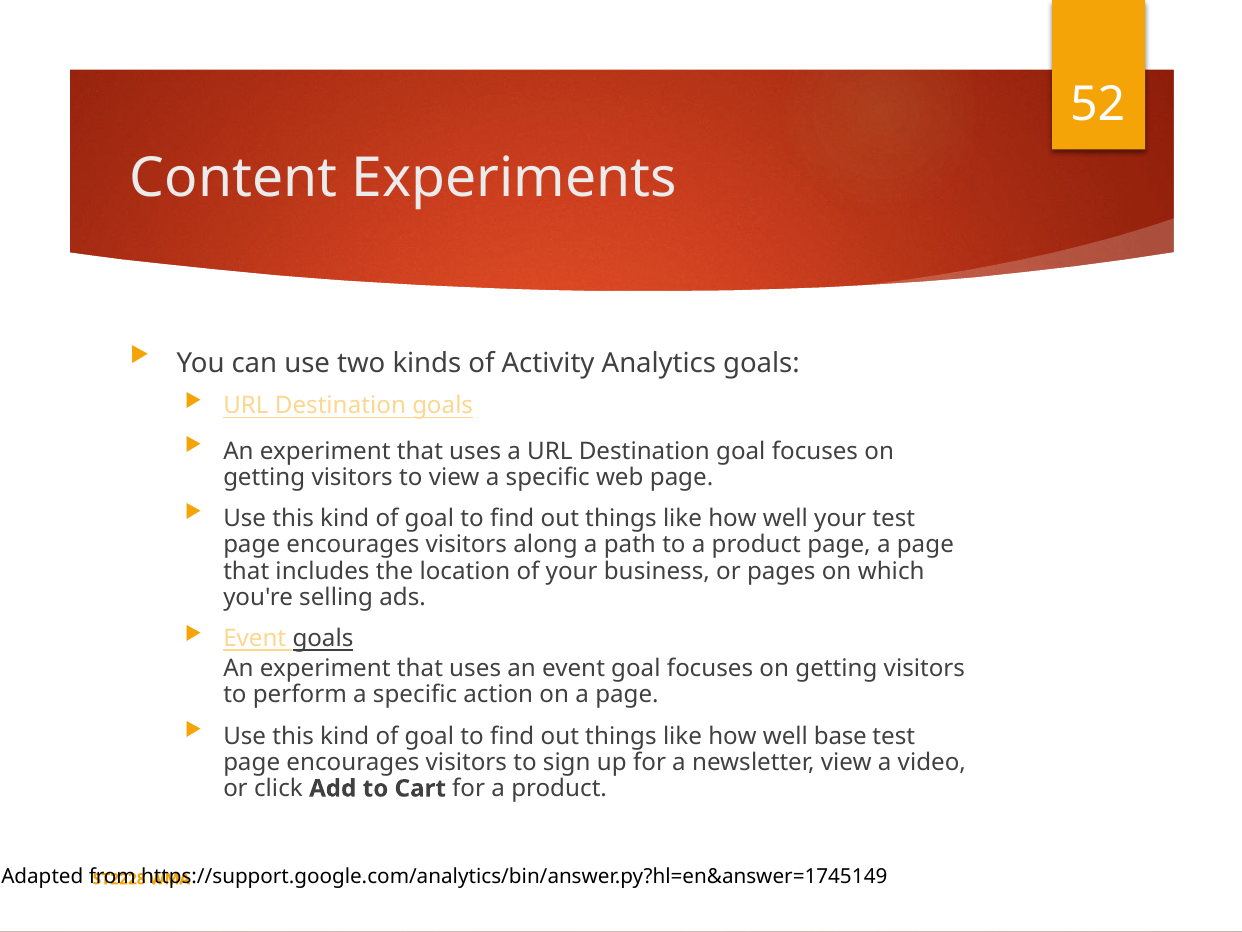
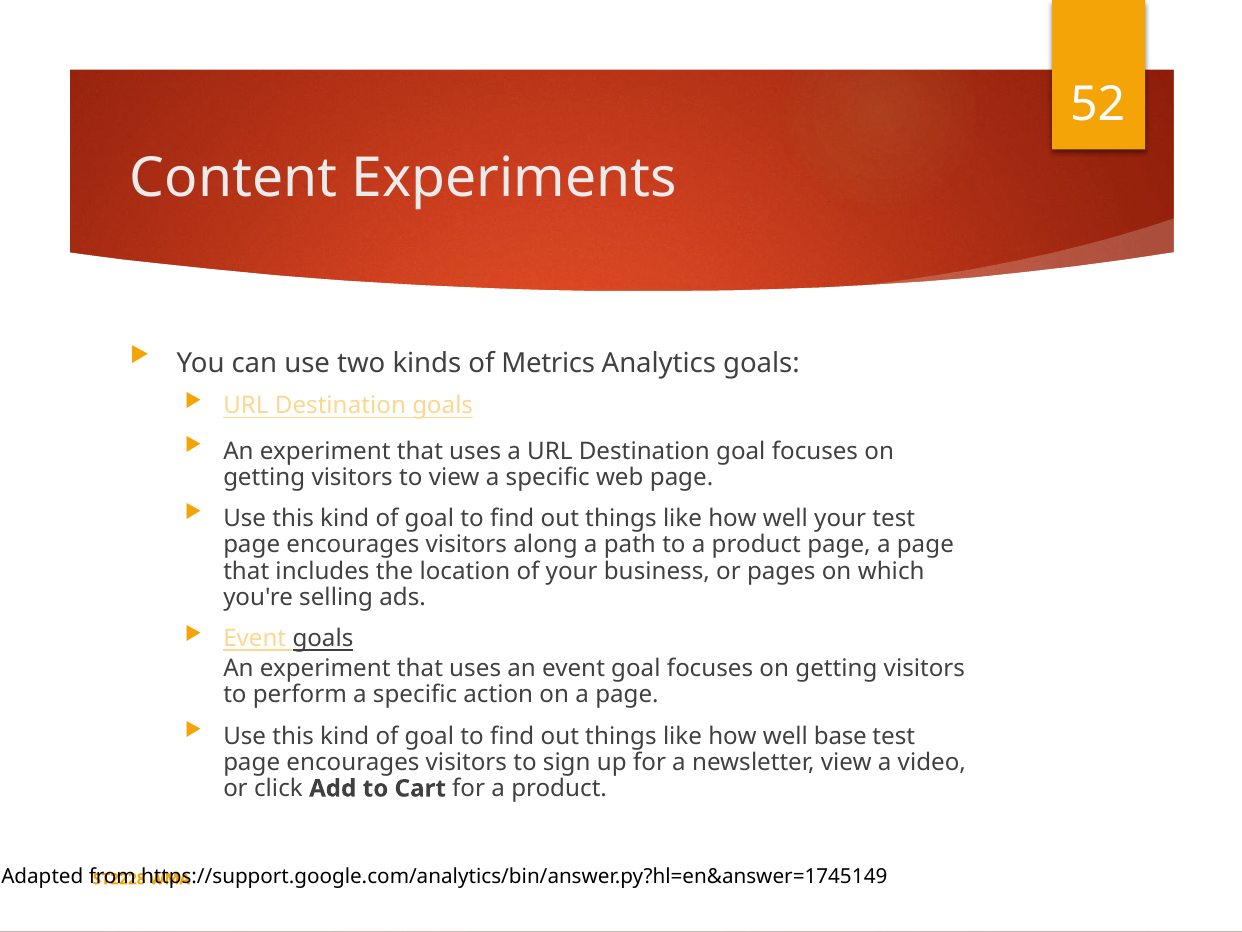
Activity: Activity -> Metrics
